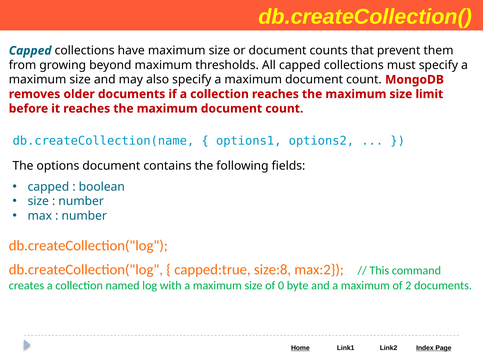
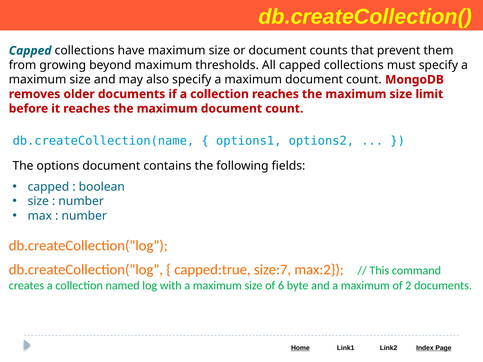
size:8: size:8 -> size:7
0: 0 -> 6
